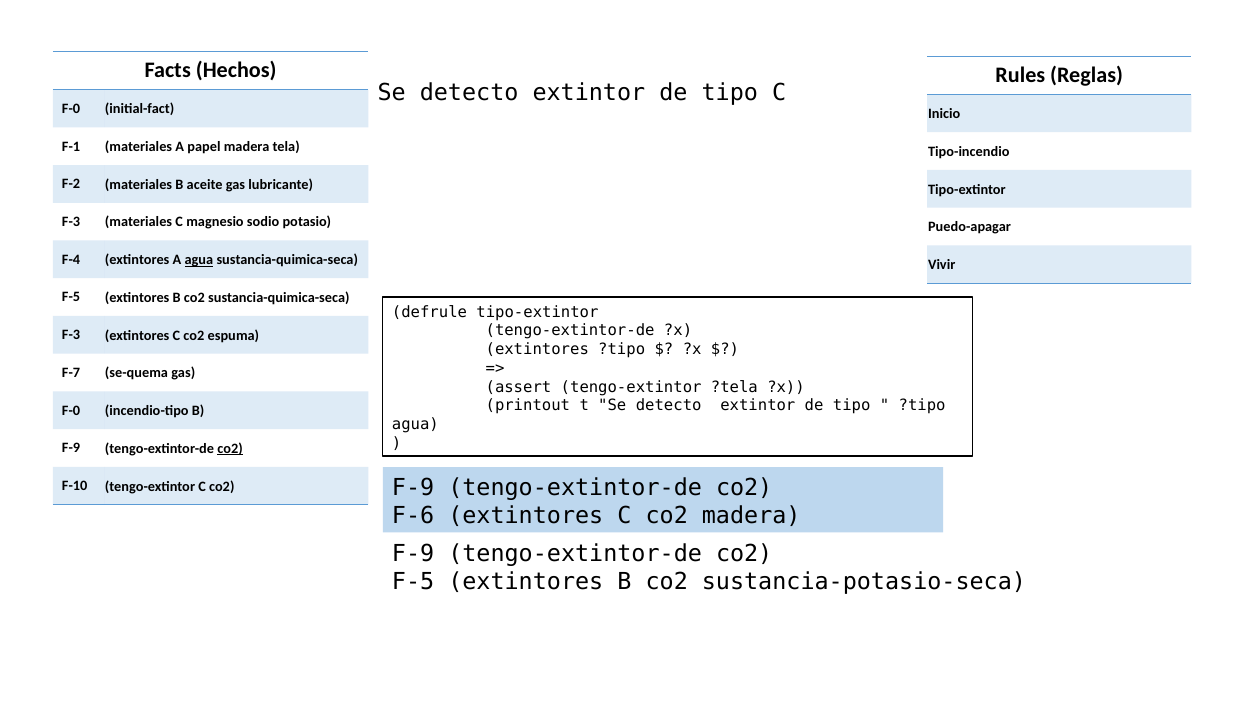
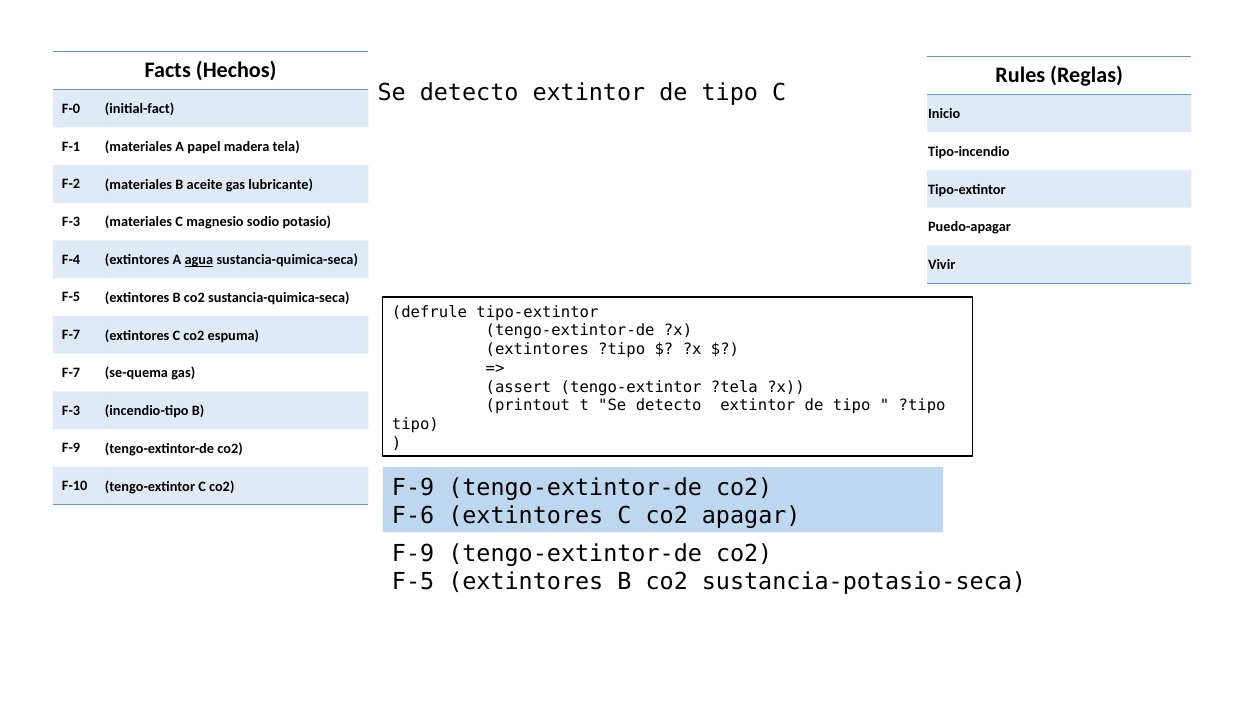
F-3 at (71, 335): F-3 -> F-7
F-0 at (71, 411): F-0 -> F-3
agua at (415, 425): agua -> tipo
co2 at (230, 449) underline: present -> none
co2 madera: madera -> apagar
